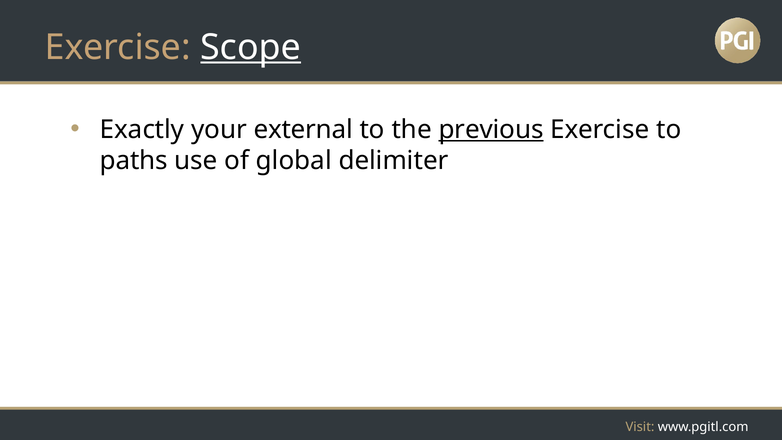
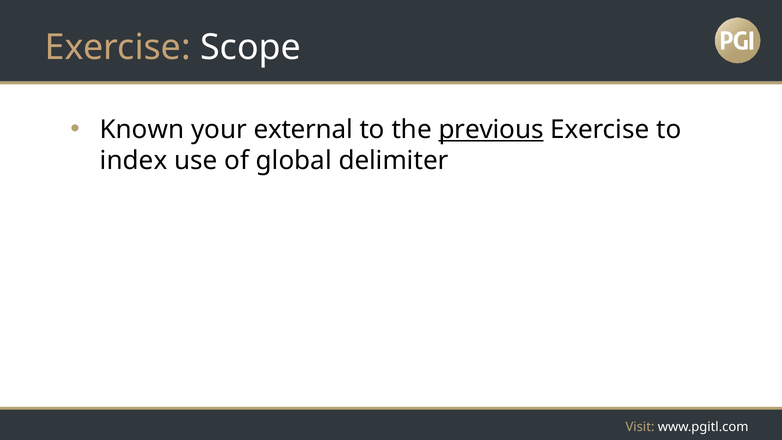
Scope underline: present -> none
Exactly: Exactly -> Known
paths: paths -> index
